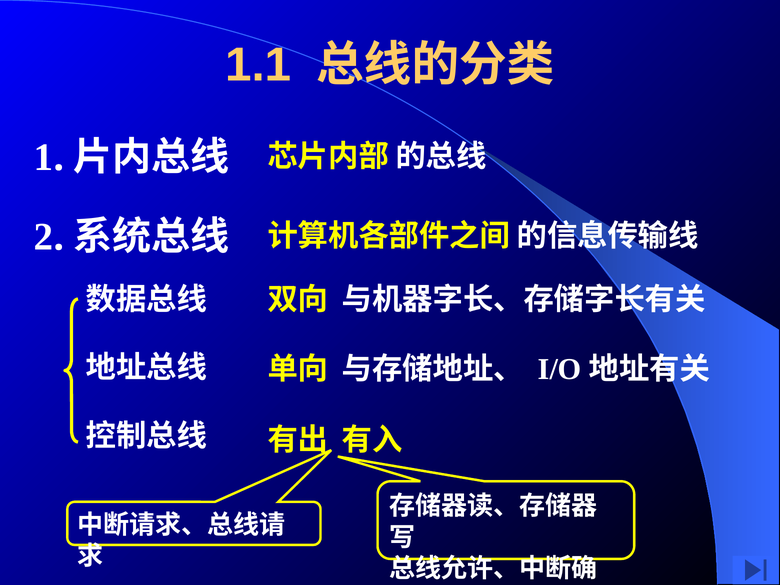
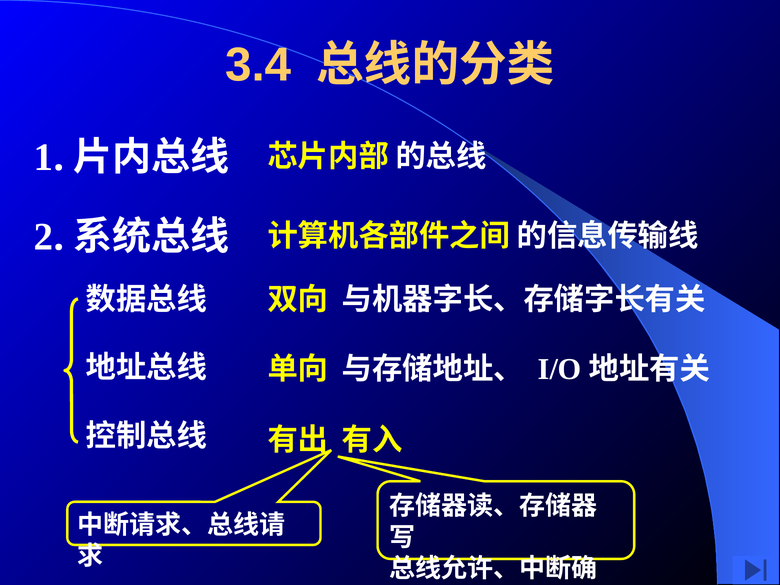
1.1: 1.1 -> 3.4
